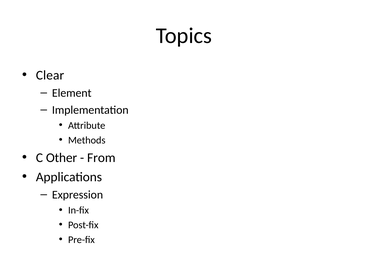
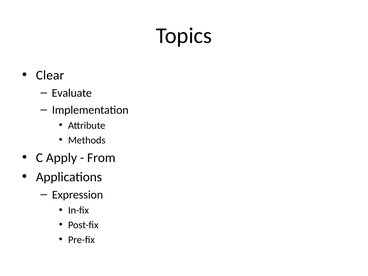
Element: Element -> Evaluate
Other: Other -> Apply
